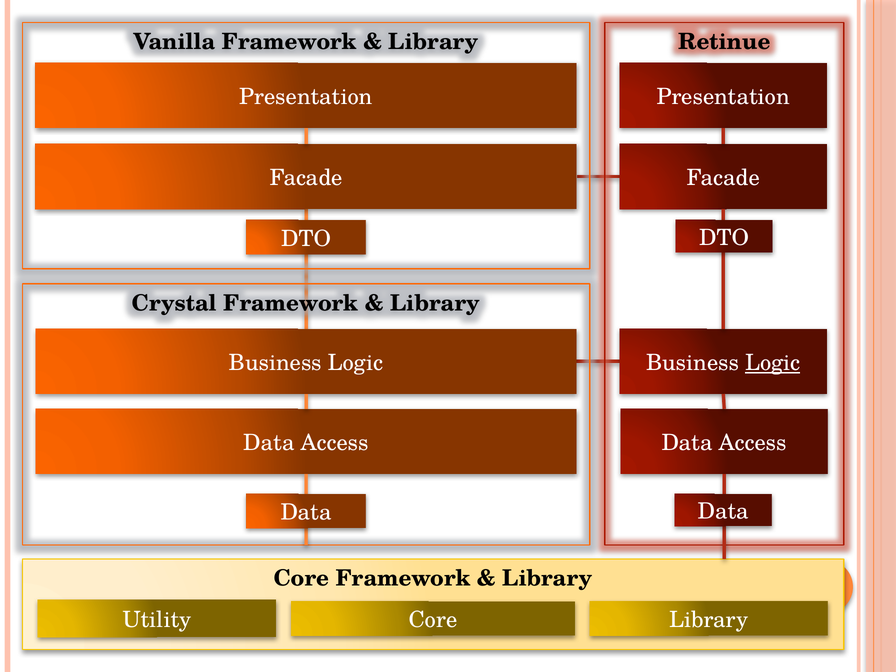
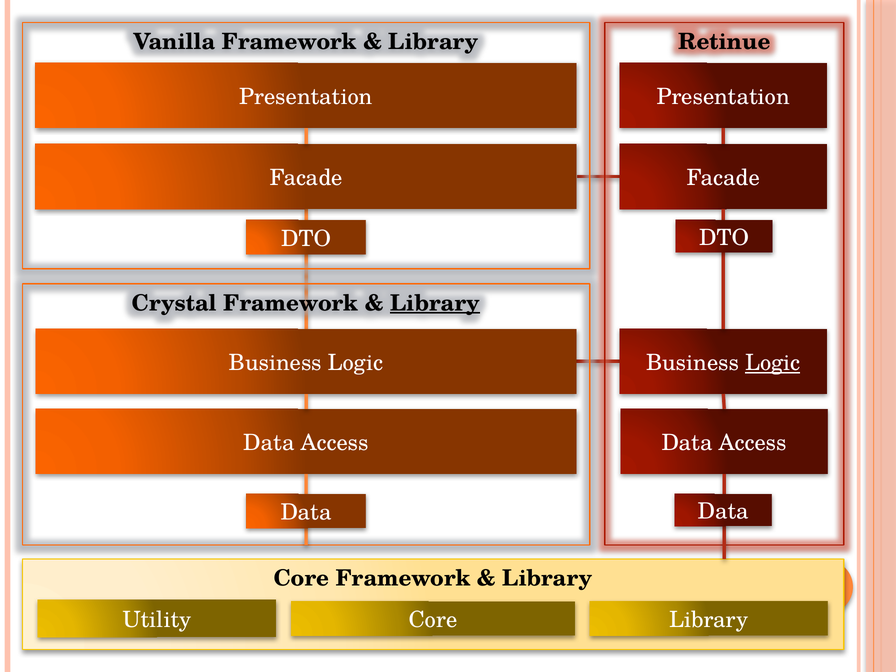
Library at (435, 303) underline: none -> present
